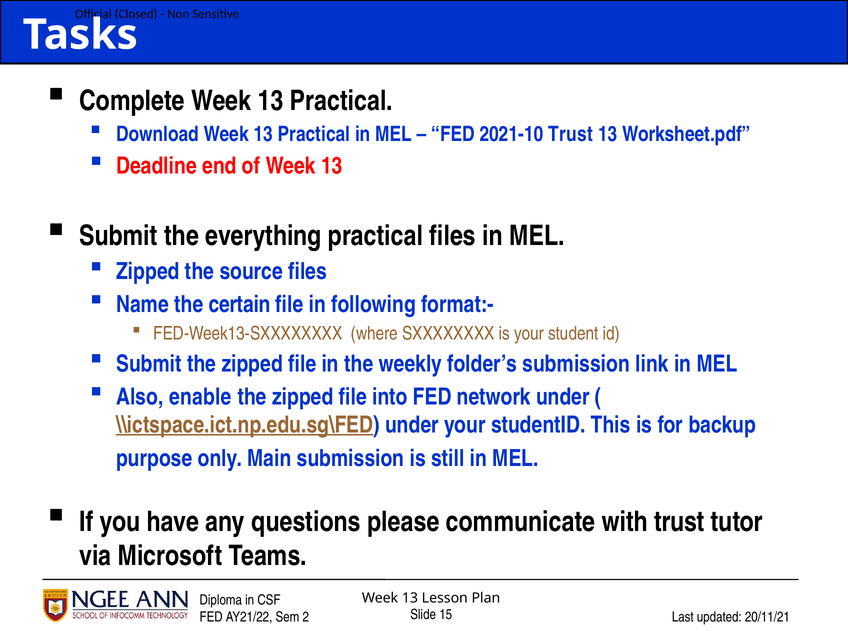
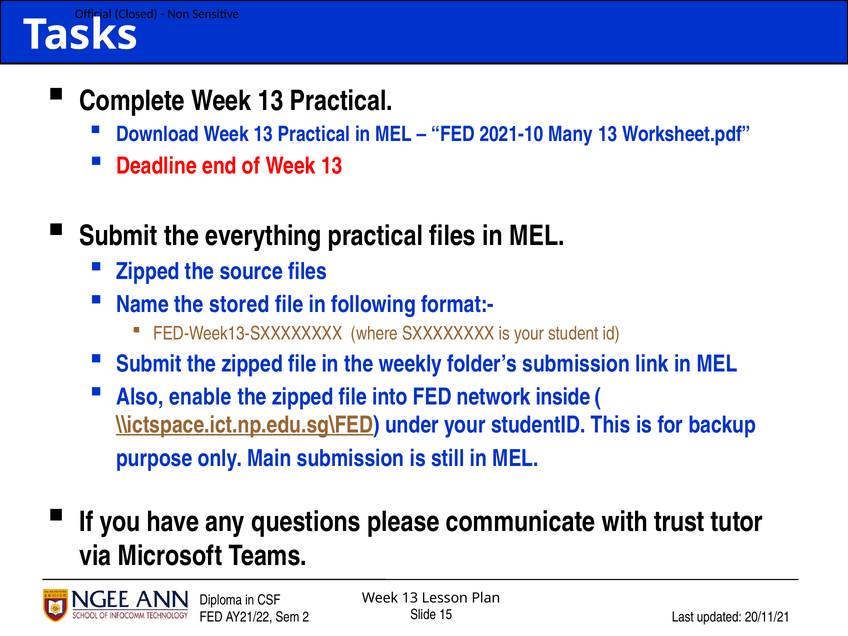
2021-10 Trust: Trust -> Many
certain: certain -> stored
network under: under -> inside
